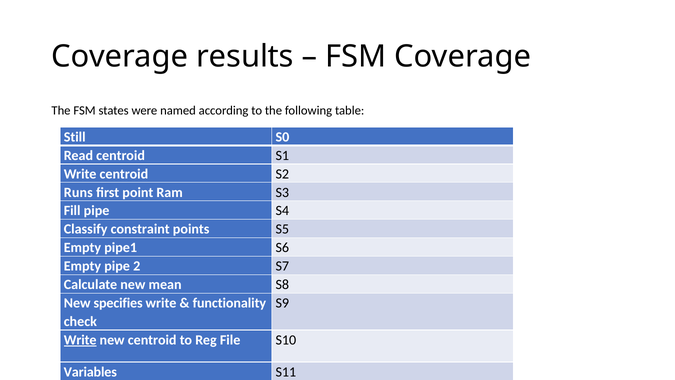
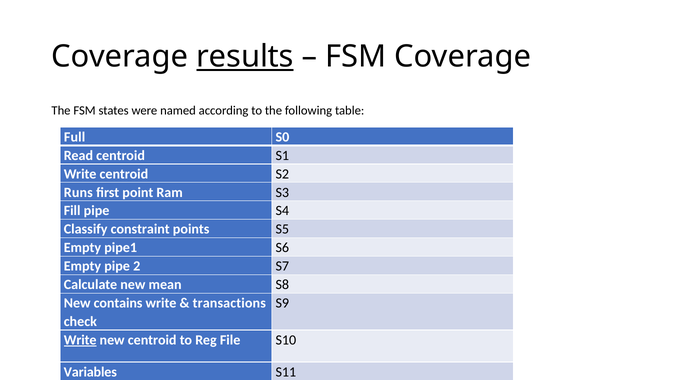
results underline: none -> present
Still: Still -> Full
specifies: specifies -> contains
functionality: functionality -> transactions
